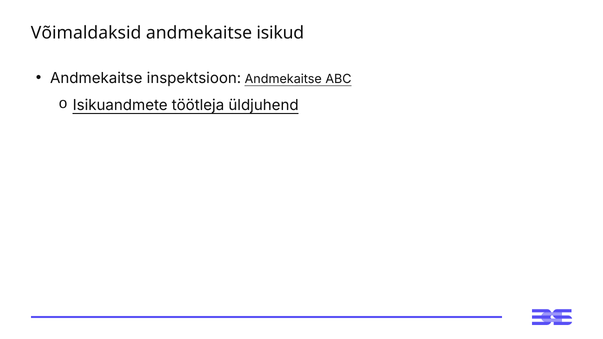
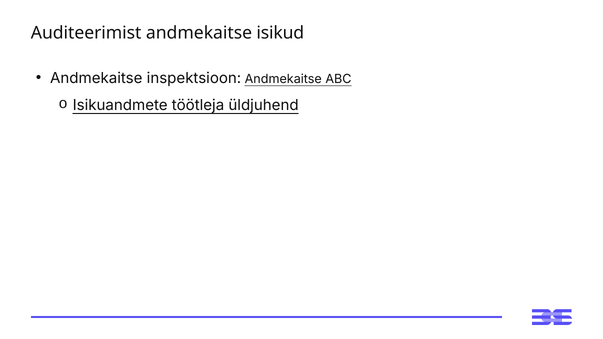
Võimaldaksid: Võimaldaksid -> Auditeerimist
